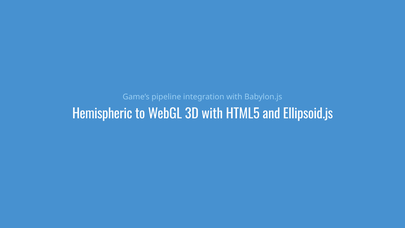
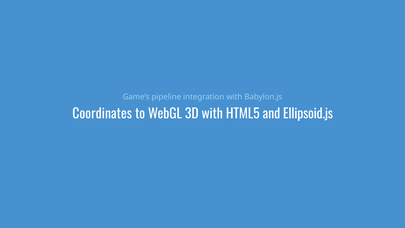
Hemispheric: Hemispheric -> Coordinates
